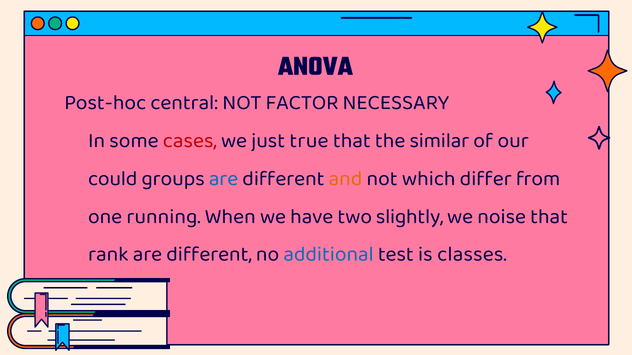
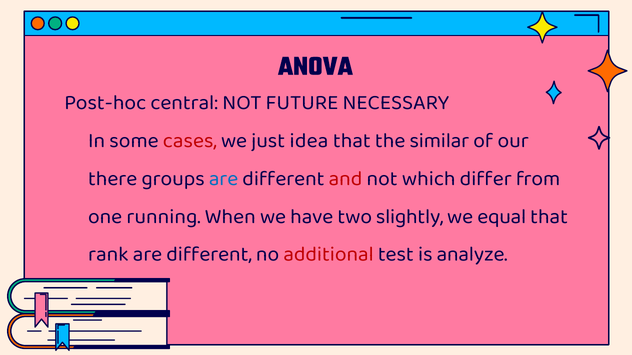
FACTOR: FACTOR -> FUTURE
true: true -> idea
could: could -> there
and colour: orange -> red
noise: noise -> equal
additional colour: blue -> red
classes: classes -> analyze
